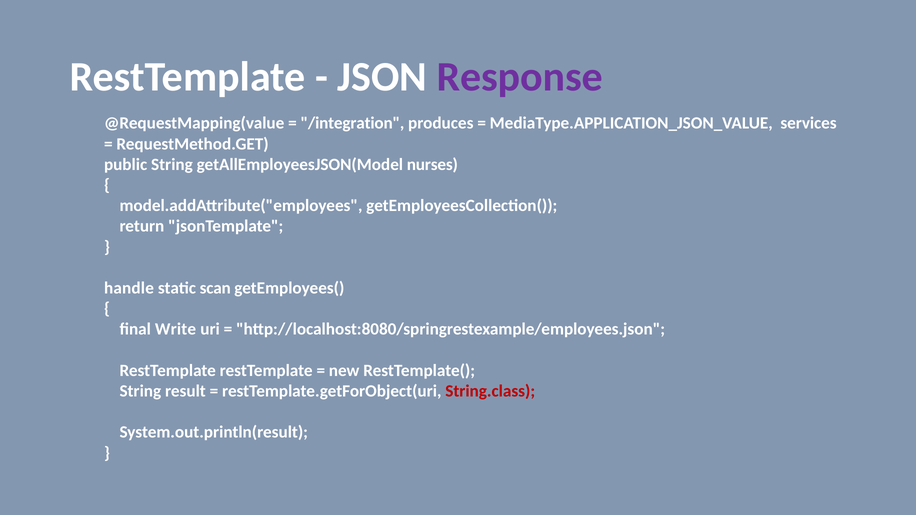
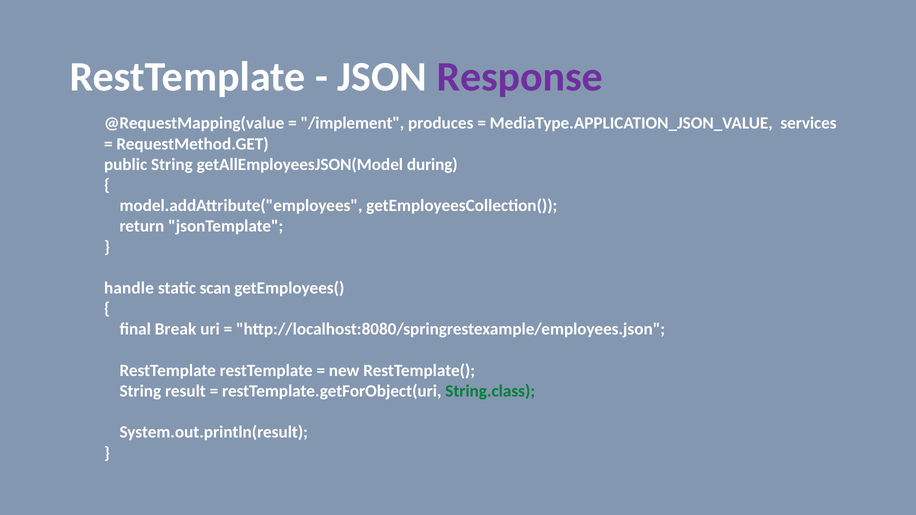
/integration: /integration -> /implement
nurses: nurses -> during
Write: Write -> Break
String.class colour: red -> green
